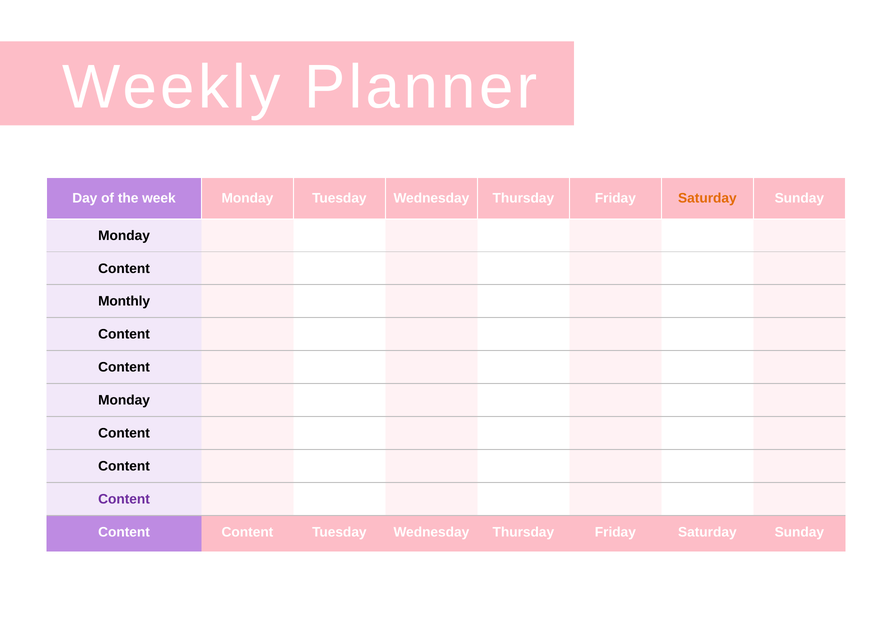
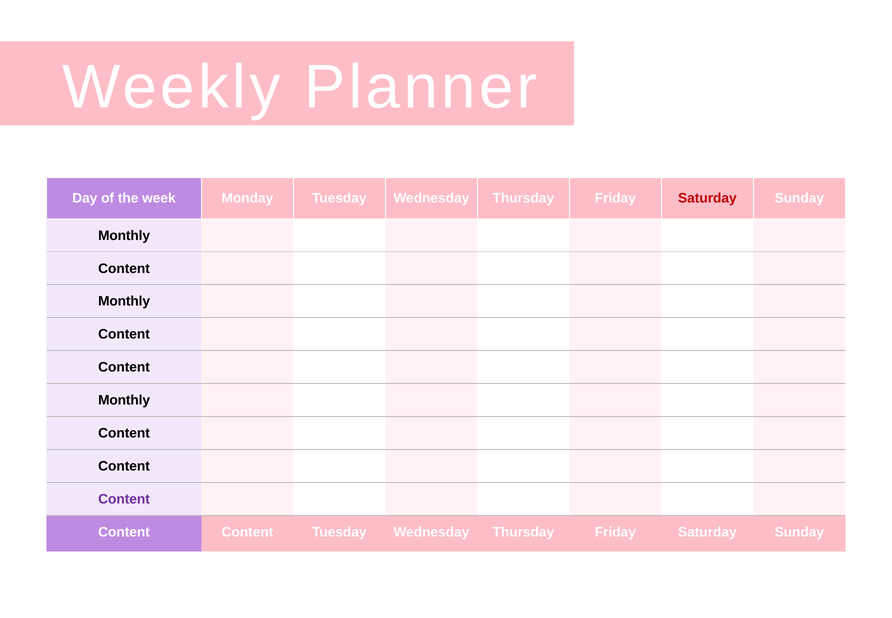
Saturday at (707, 198) colour: orange -> red
Monday at (124, 235): Monday -> Monthly
Monday at (124, 400): Monday -> Monthly
